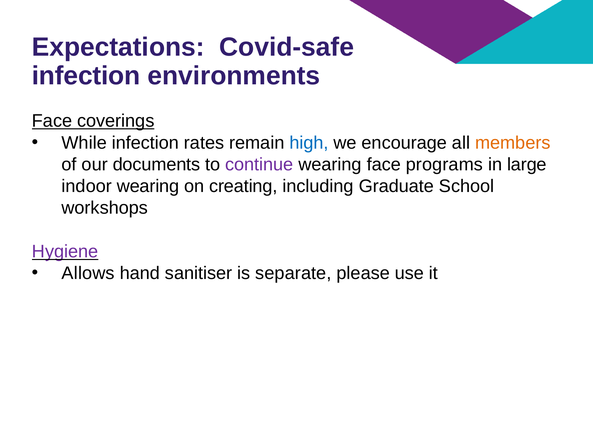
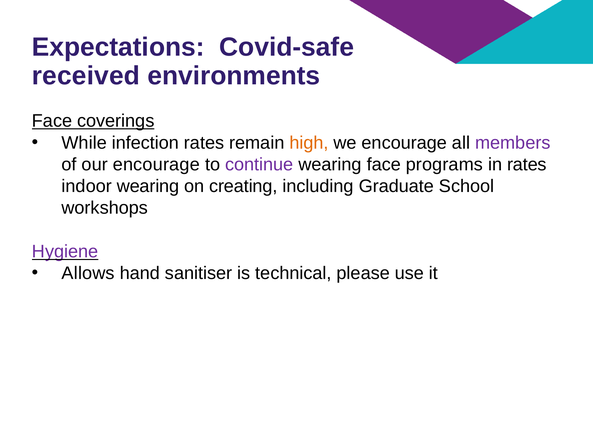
infection at (86, 76): infection -> received
high colour: blue -> orange
members colour: orange -> purple
our documents: documents -> encourage
in large: large -> rates
separate: separate -> technical
